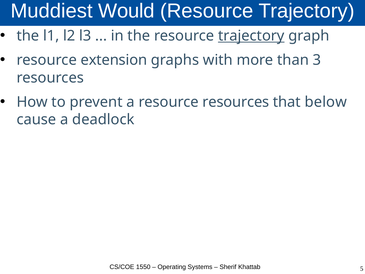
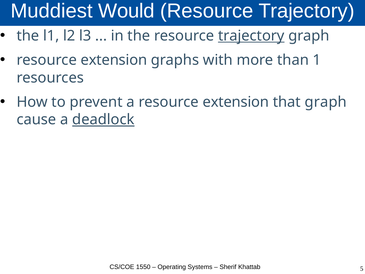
3: 3 -> 1
a resource resources: resources -> extension
that below: below -> graph
deadlock underline: none -> present
